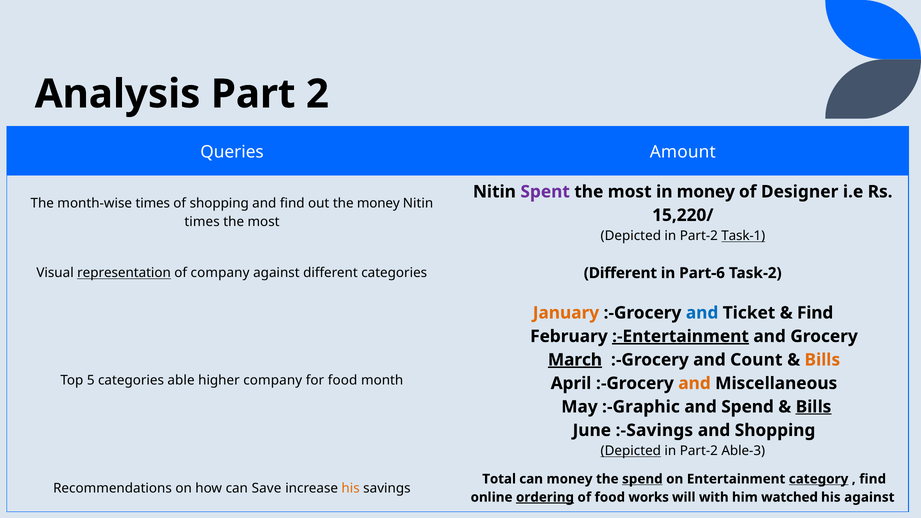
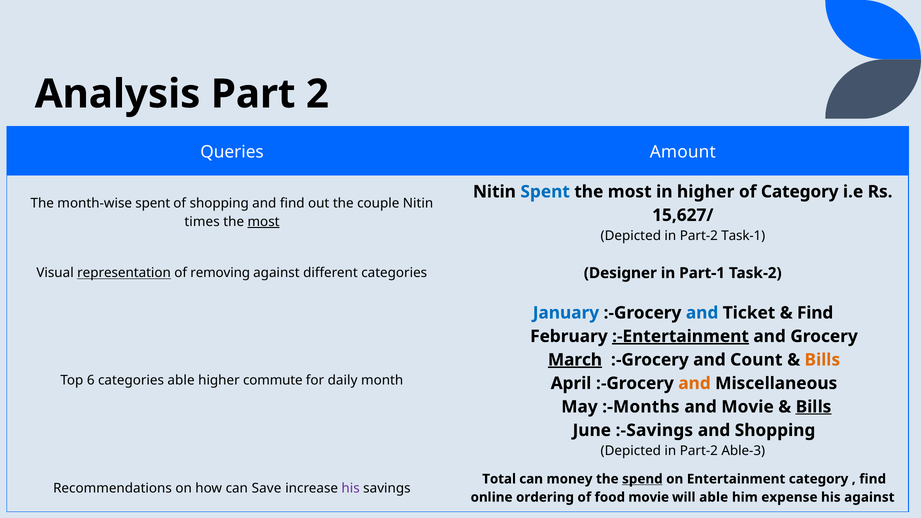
Spent at (545, 192) colour: purple -> blue
in money: money -> higher
of Designer: Designer -> Category
month-wise times: times -> spent
the money: money -> couple
15,220/: 15,220/ -> 15,627/
most at (264, 222) underline: none -> present
Task-1 underline: present -> none
of company: company -> removing
categories Different: Different -> Designer
Part-6: Part-6 -> Part-1
January colour: orange -> blue
5: 5 -> 6
higher company: company -> commute
for food: food -> daily
:-Graphic: :-Graphic -> :-Months
and Spend: Spend -> Movie
Depicted at (631, 451) underline: present -> none
category at (819, 479) underline: present -> none
his at (351, 488) colour: orange -> purple
ordering underline: present -> none
food works: works -> movie
will with: with -> able
watched: watched -> expense
